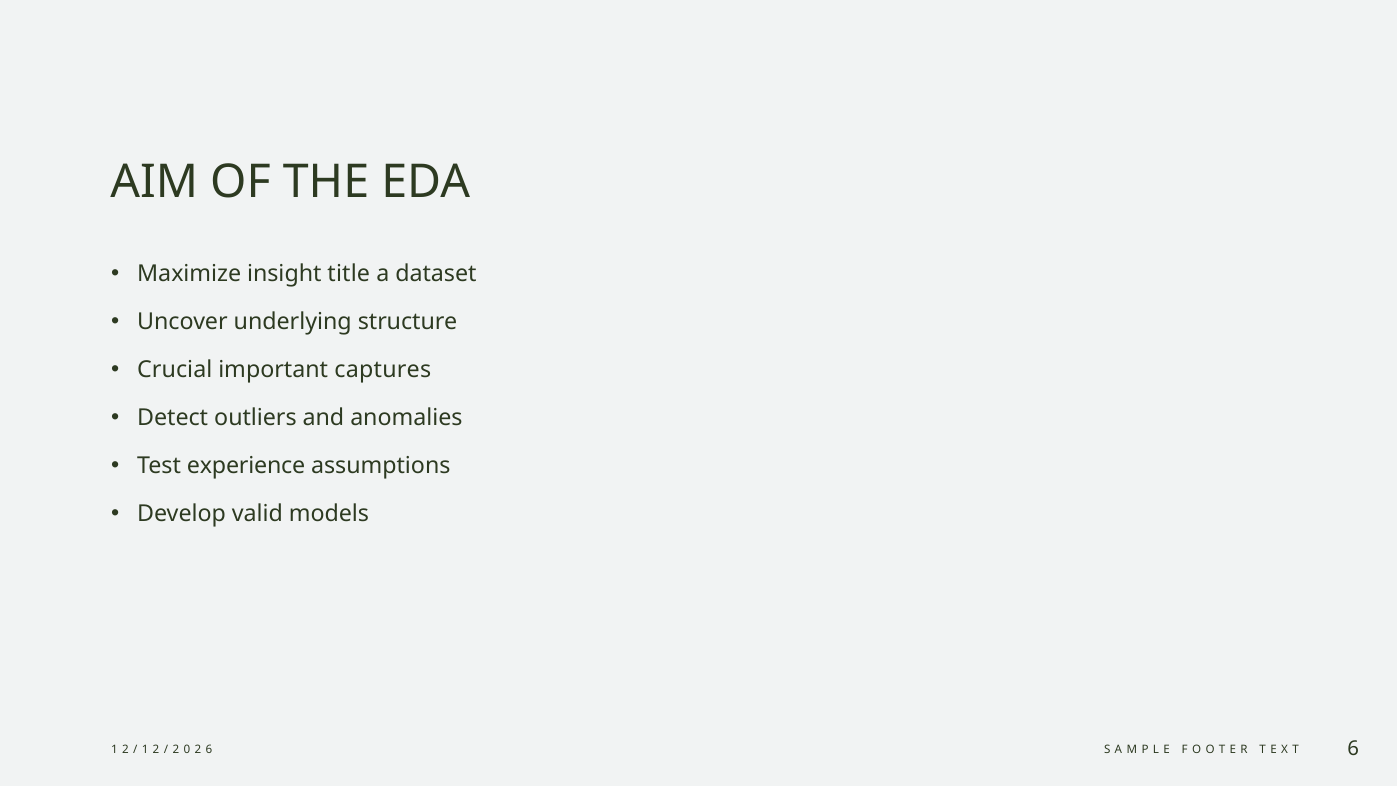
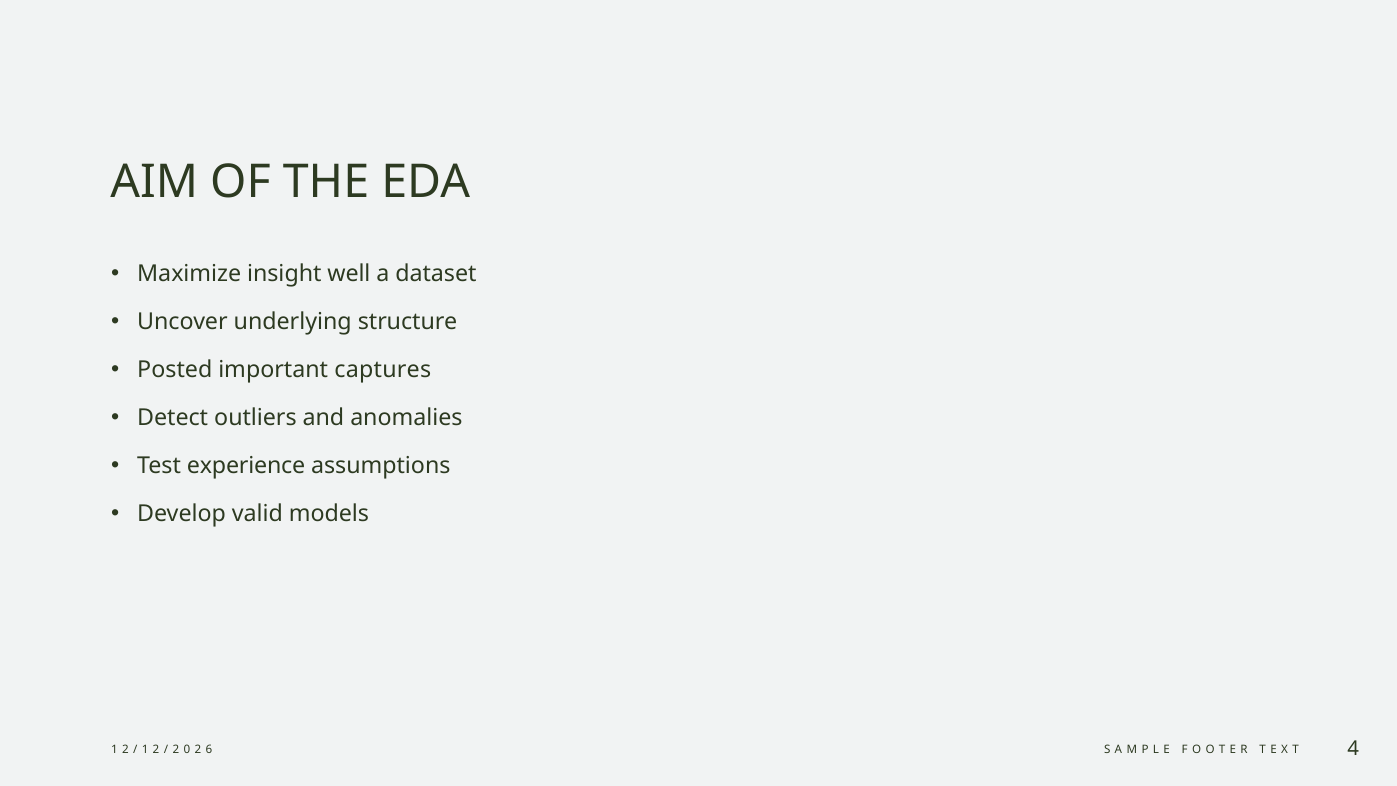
title: title -> well
Crucial: Crucial -> Posted
6 at (1353, 749): 6 -> 4
